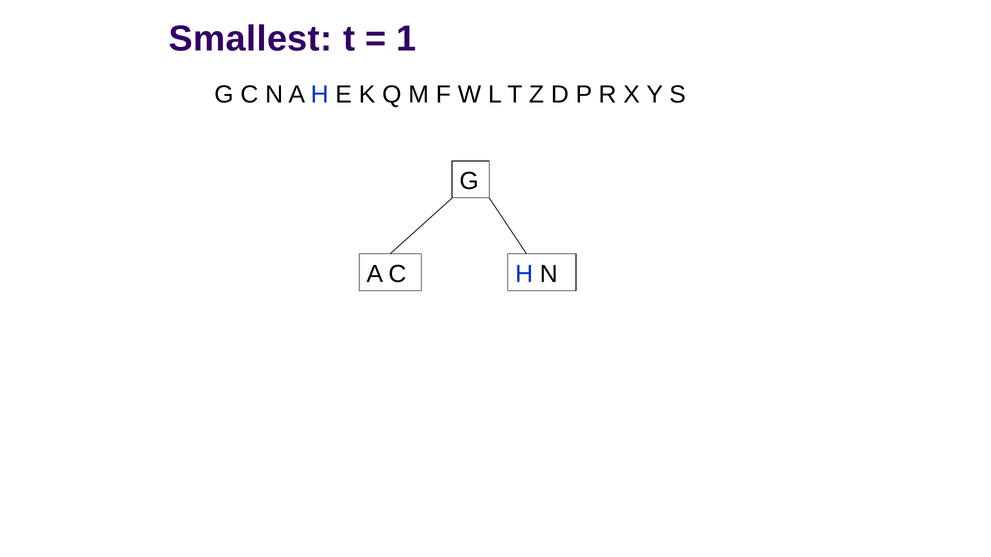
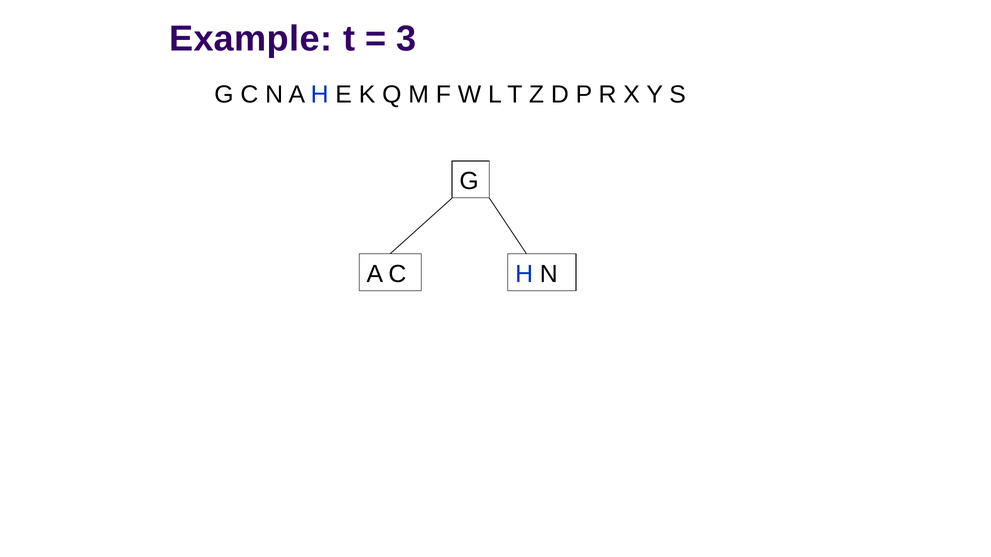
Smallest: Smallest -> Example
1: 1 -> 3
